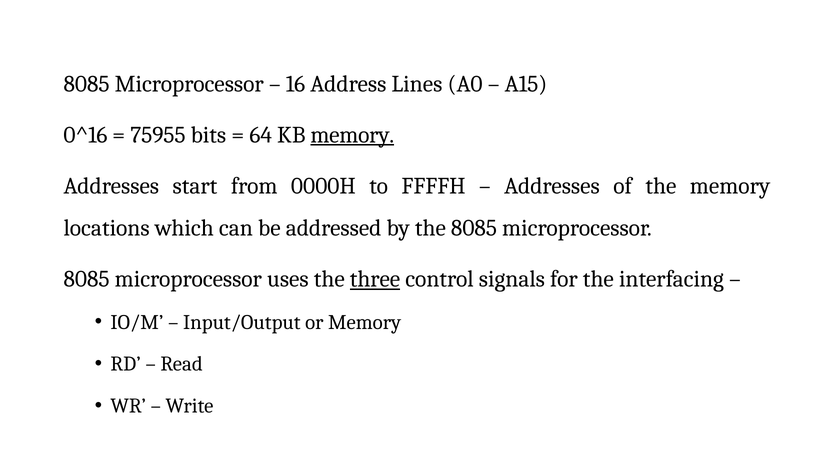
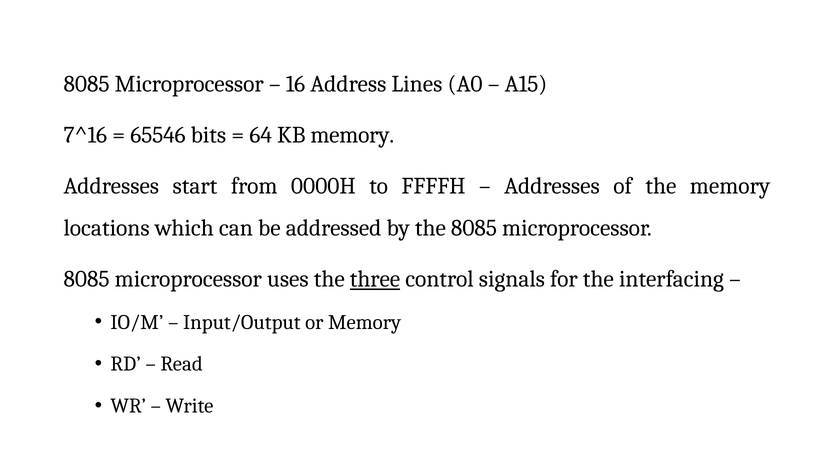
0^16: 0^16 -> 7^16
75955: 75955 -> 65546
memory at (352, 135) underline: present -> none
